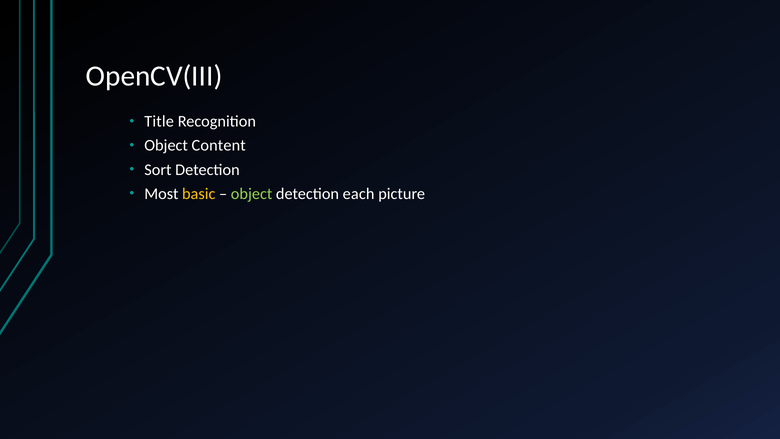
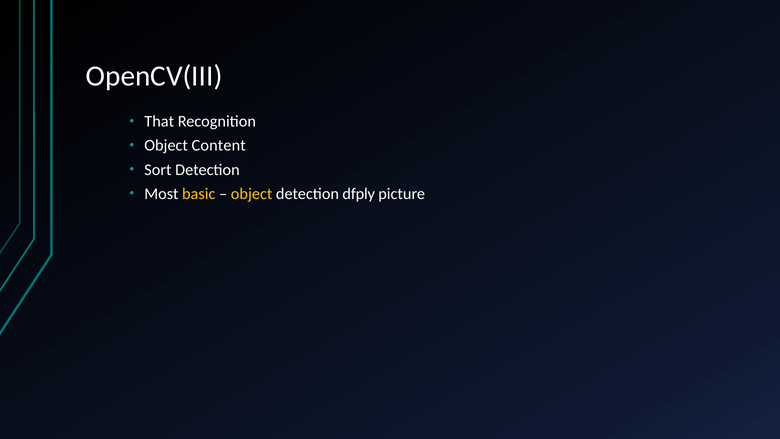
Title: Title -> That
object at (252, 194) colour: light green -> yellow
each: each -> dfply
